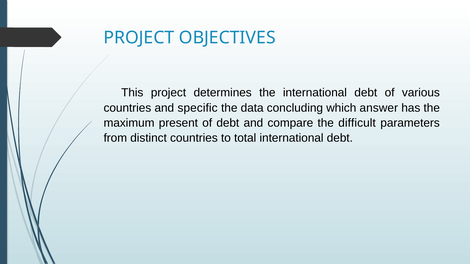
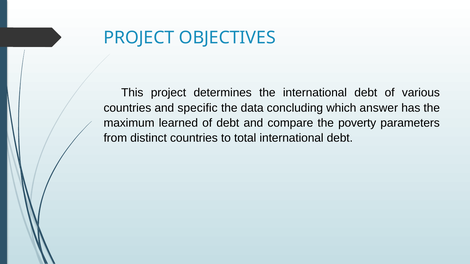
present: present -> learned
difficult: difficult -> poverty
